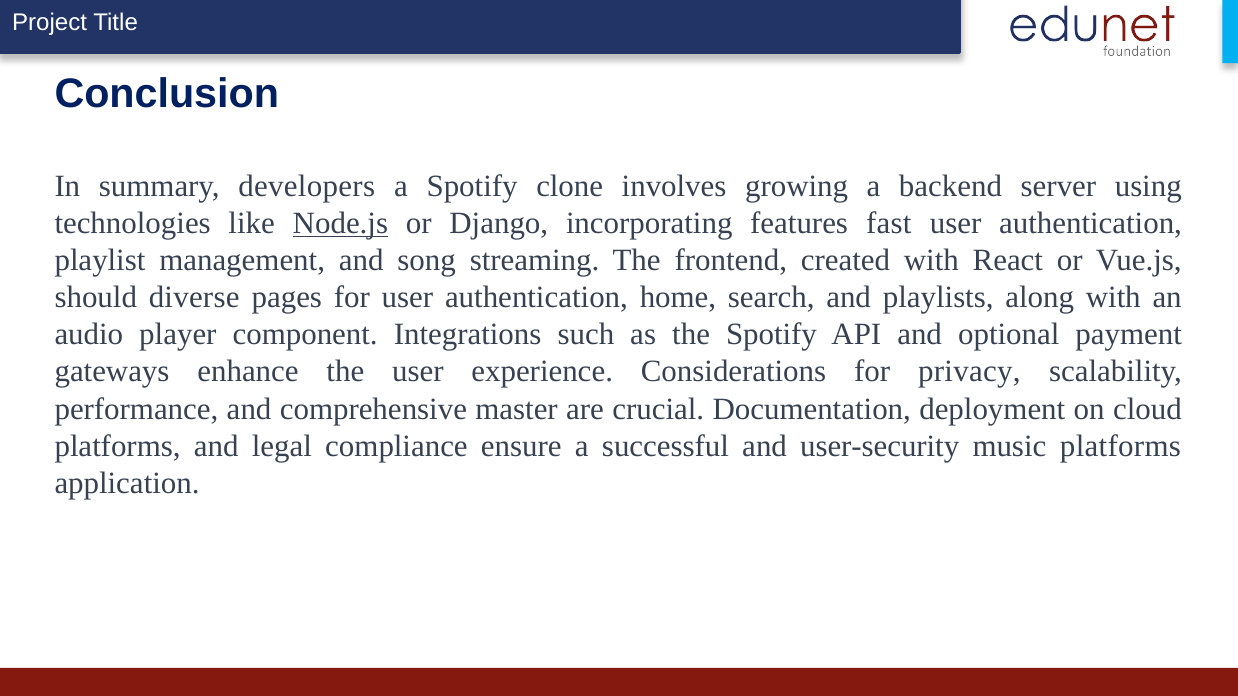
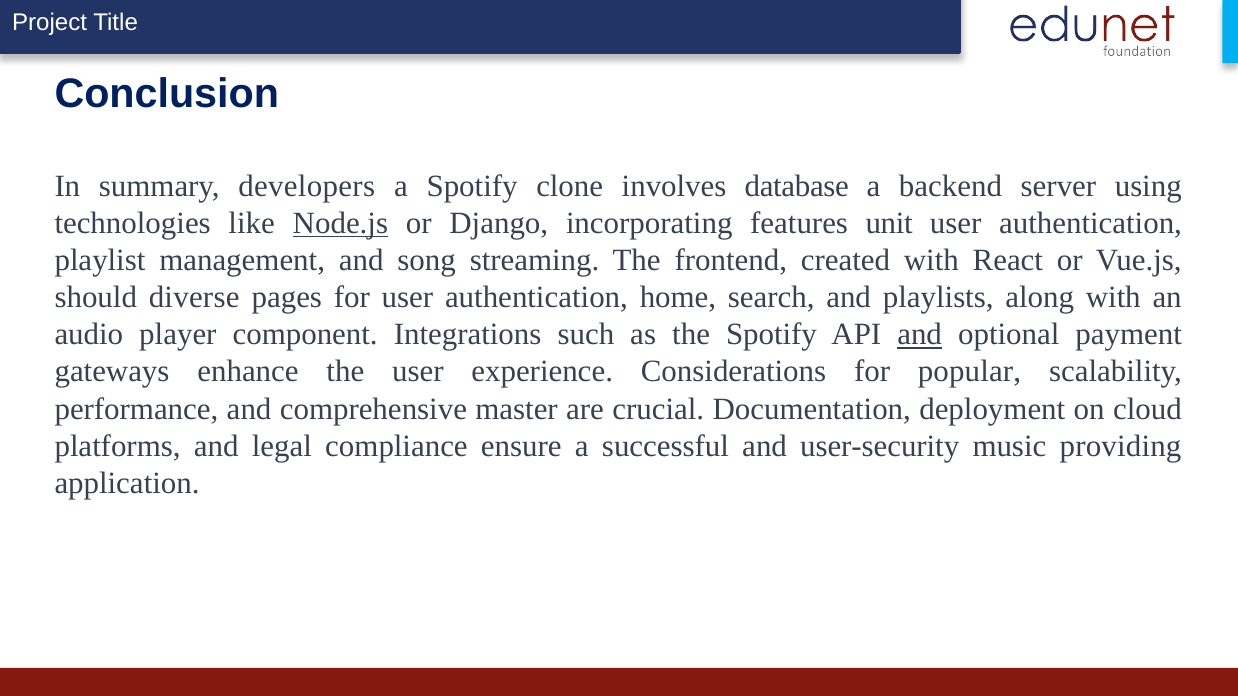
growing: growing -> database
fast: fast -> unit
and at (920, 335) underline: none -> present
privacy: privacy -> popular
music platforms: platforms -> providing
